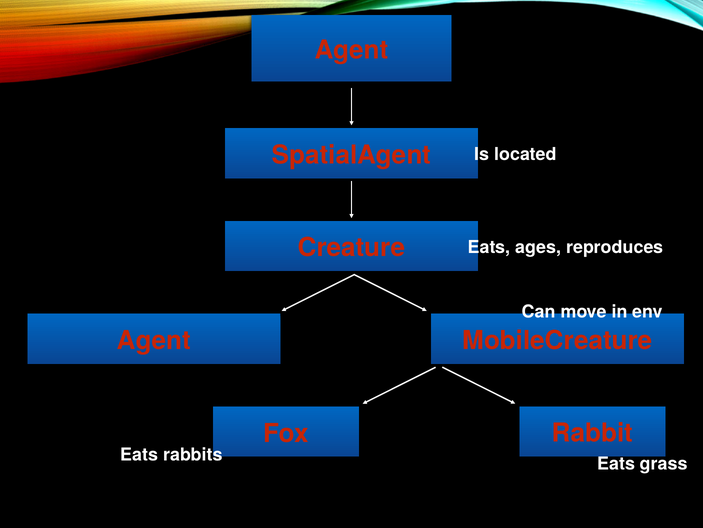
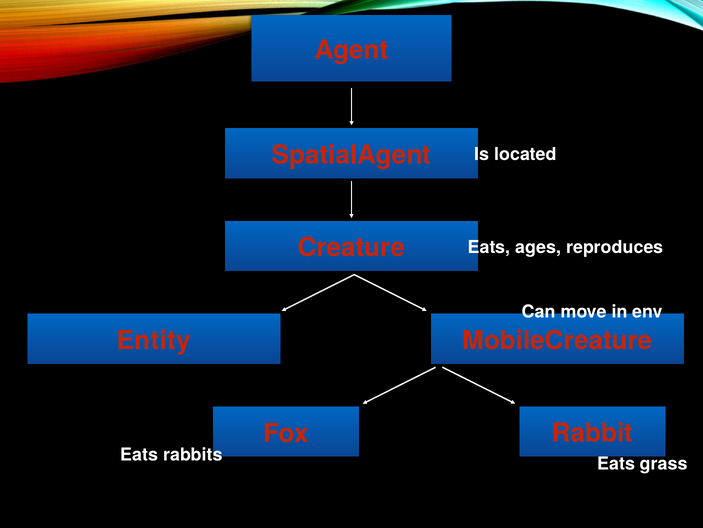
Agent at (154, 340): Agent -> Entity
